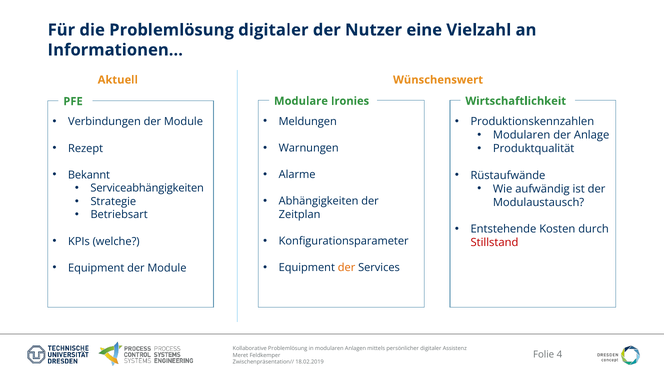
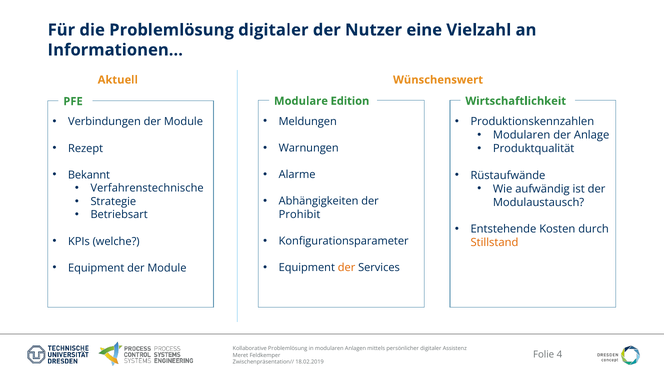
Ironies: Ironies -> Edition
Serviceabhängigkeiten: Serviceabhängigkeiten -> Verfahrenstechnische
Zeitplan: Zeitplan -> Prohibit
Stillstand colour: red -> orange
